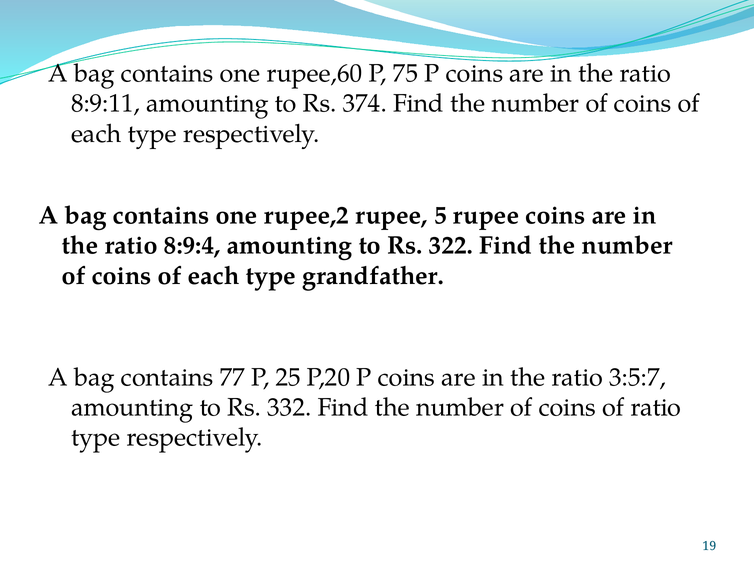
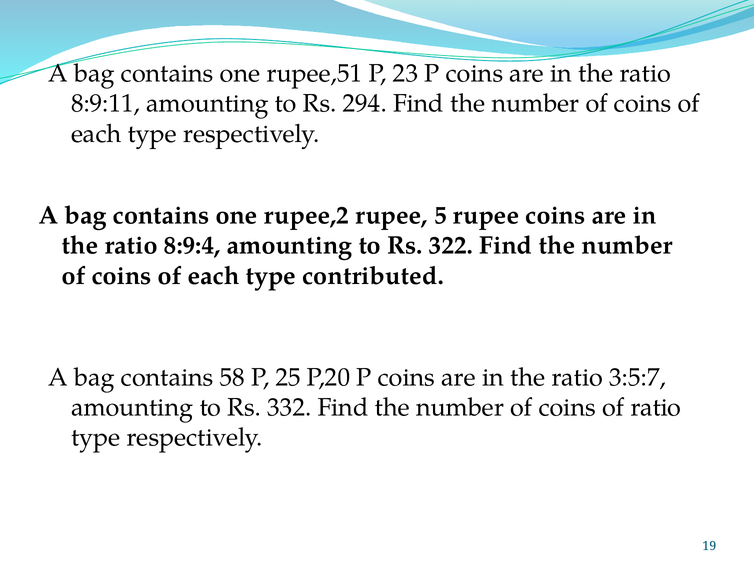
rupee,60: rupee,60 -> rupee,51
75: 75 -> 23
374: 374 -> 294
grandfather: grandfather -> contributed
77: 77 -> 58
